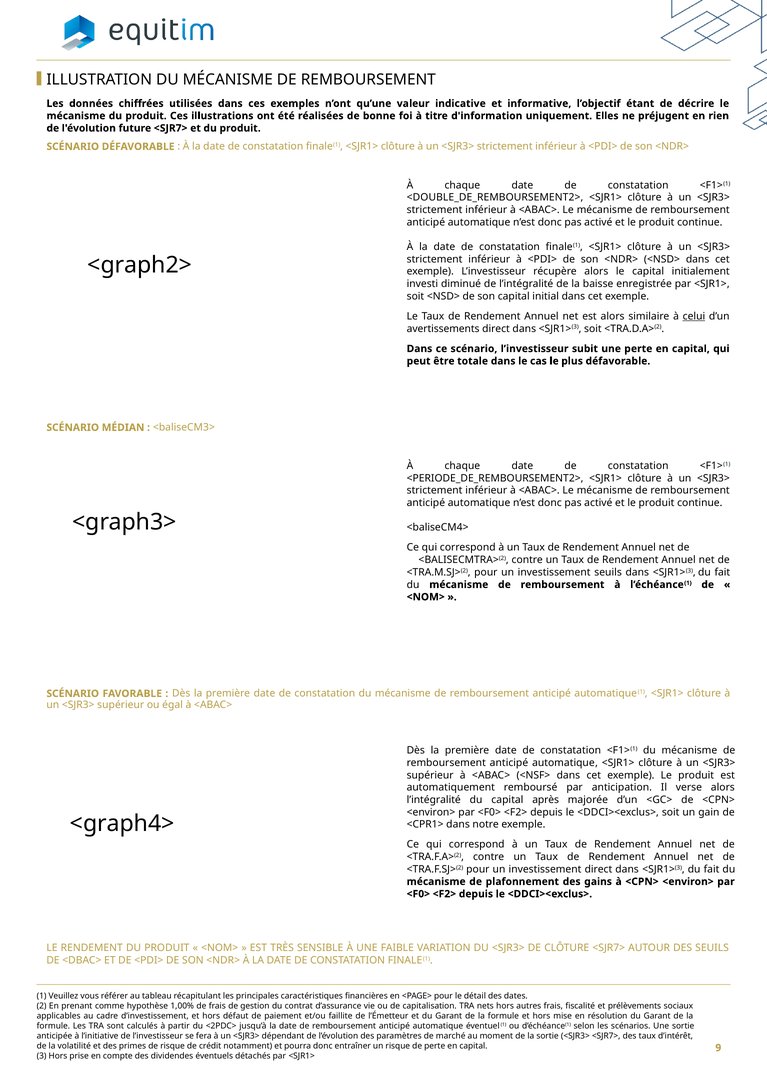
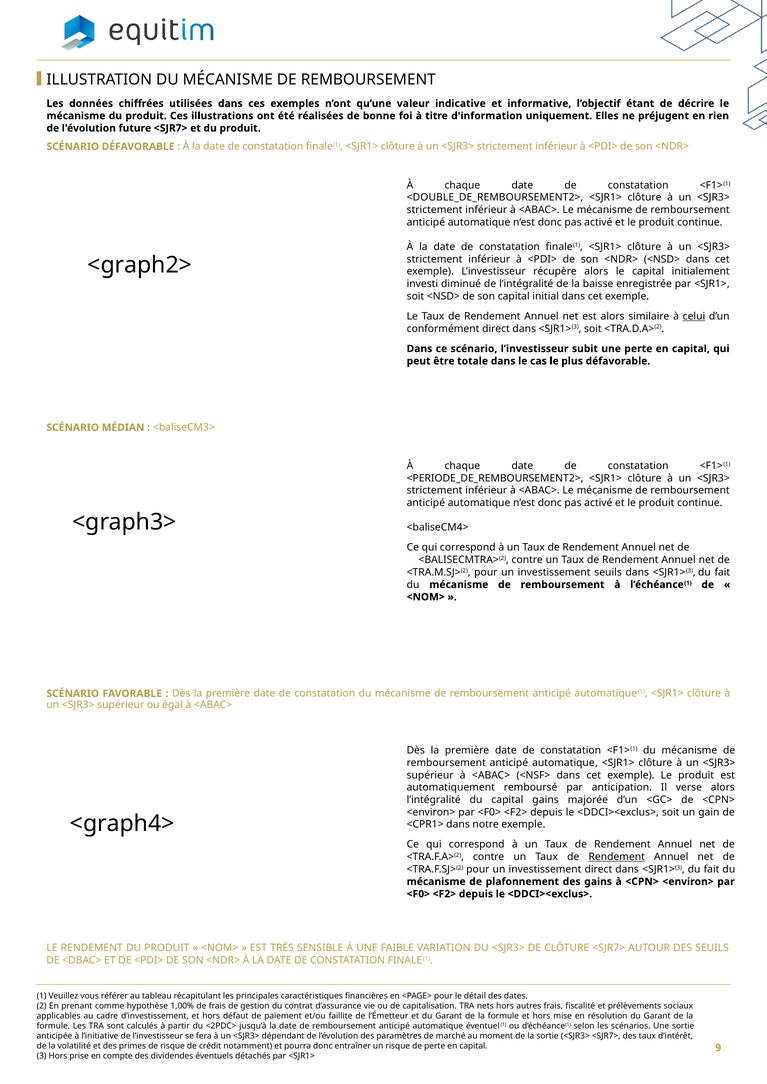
avertissements: avertissements -> conformément
capital après: après -> gains
Rendement at (617, 858) underline: none -> present
